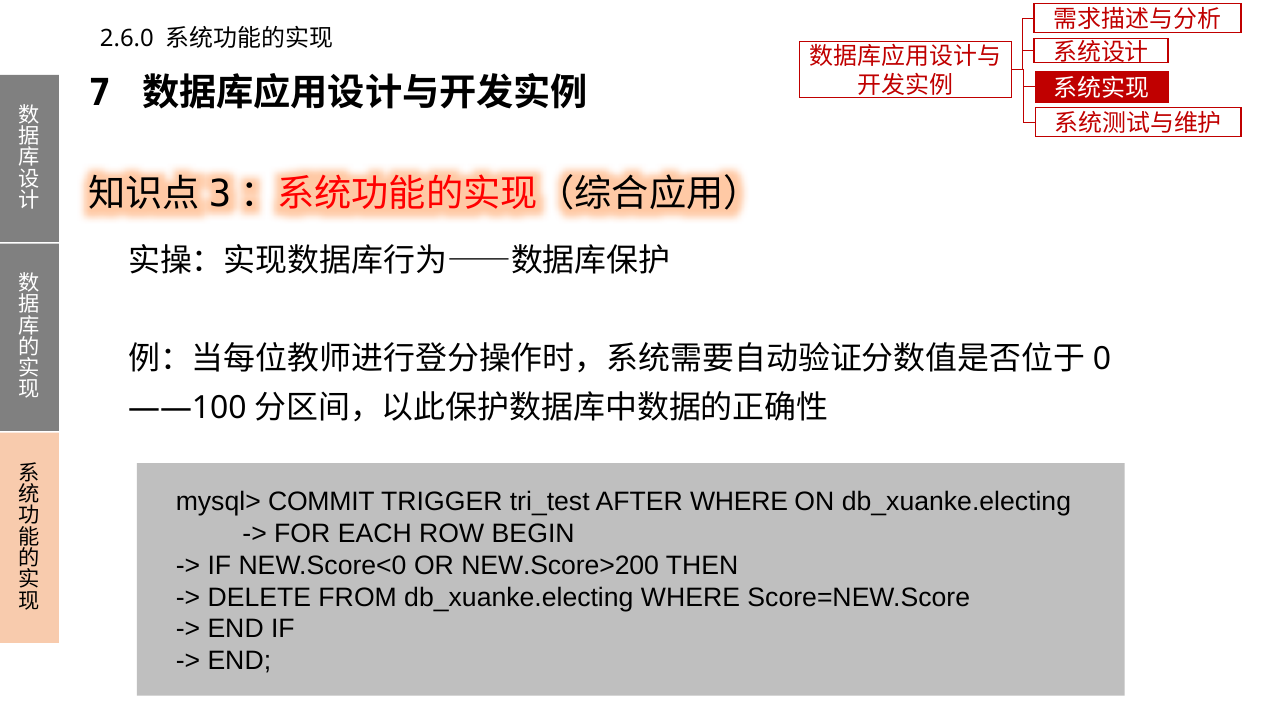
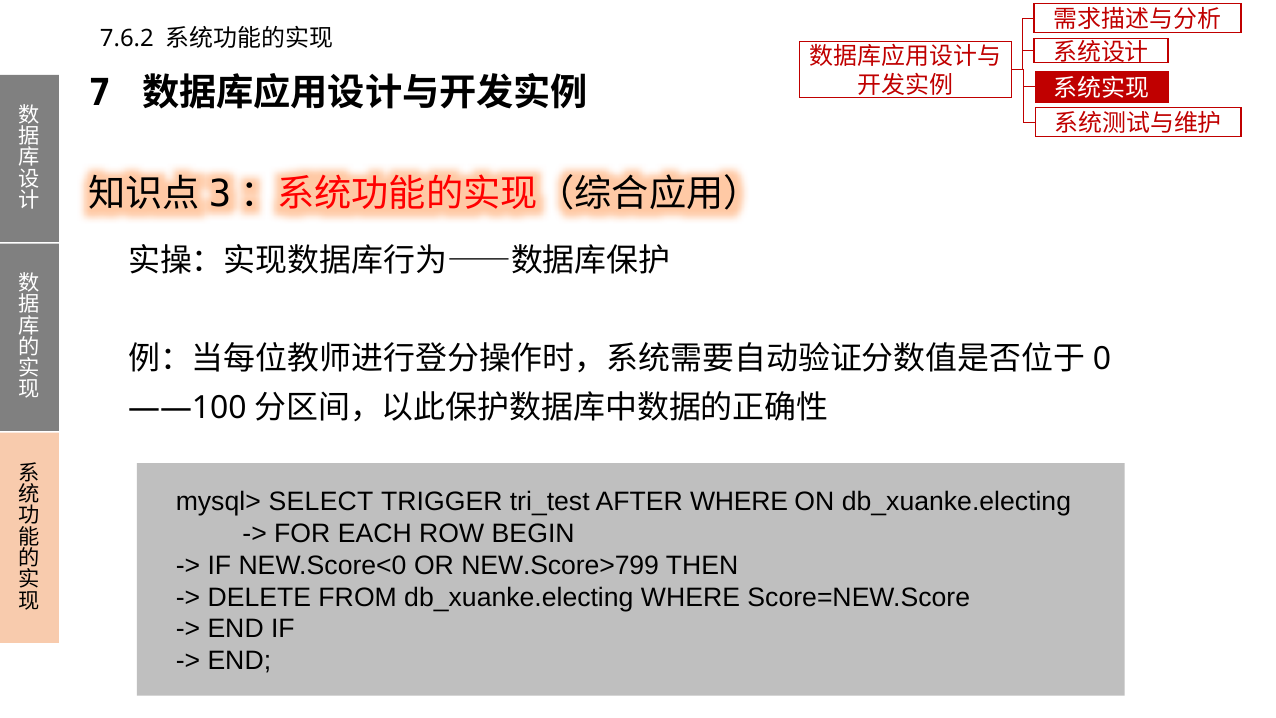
2.6.0: 2.6.0 -> 7.6.2
COMMIT: COMMIT -> SELECT
NEW.Score>200: NEW.Score>200 -> NEW.Score>799
